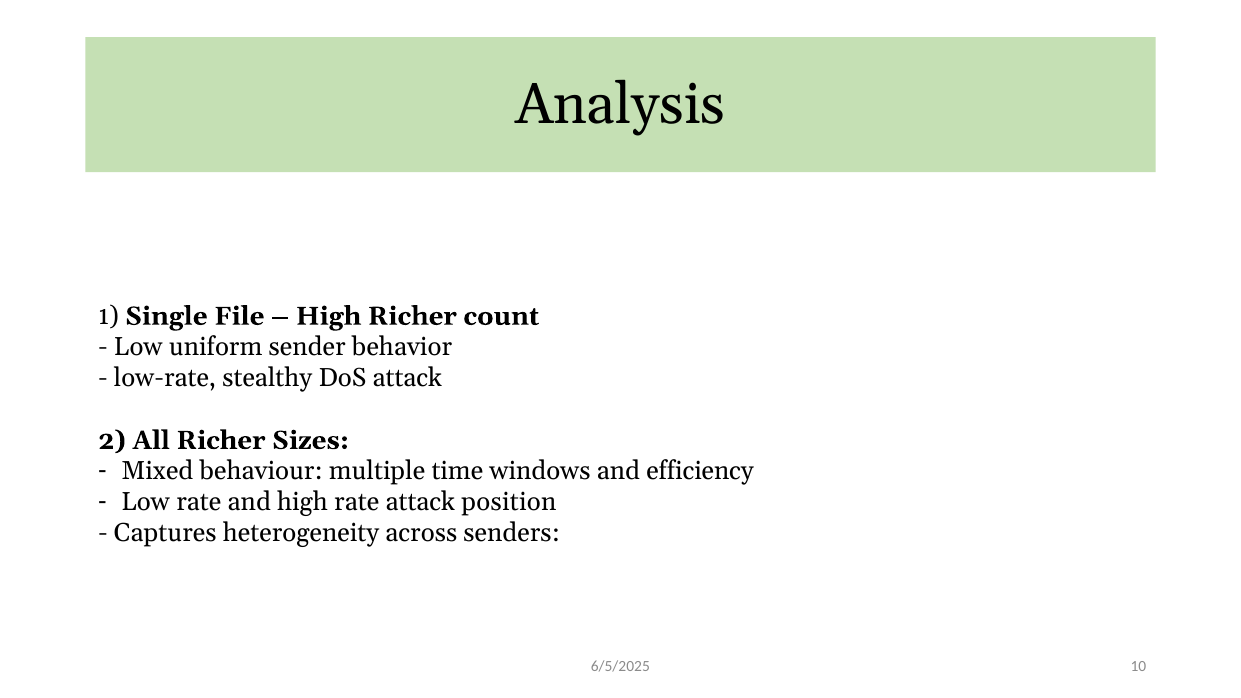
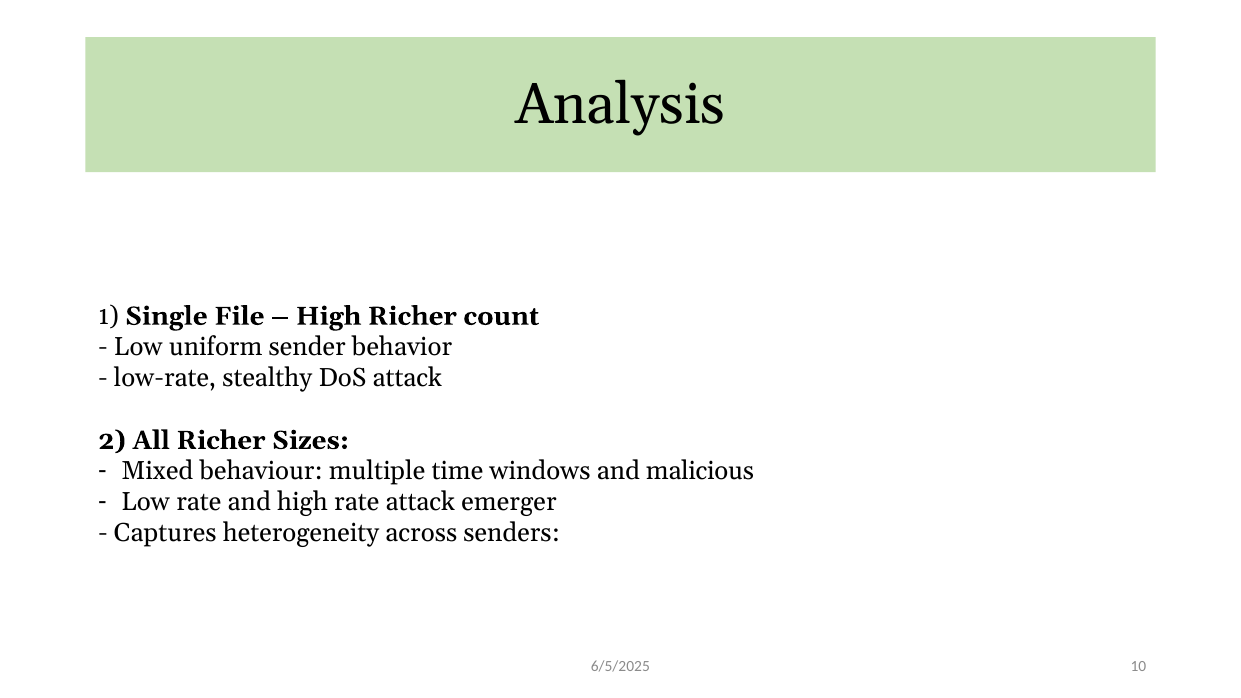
efficiency: efficiency -> malicious
position: position -> emerger
